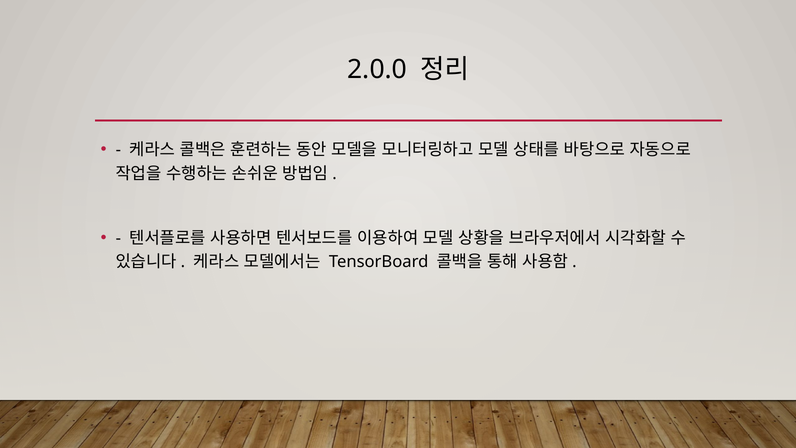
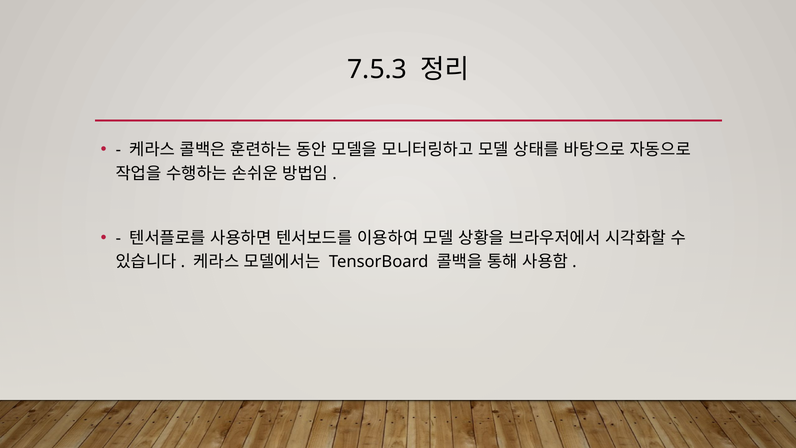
2.0.0: 2.0.0 -> 7.5.3
